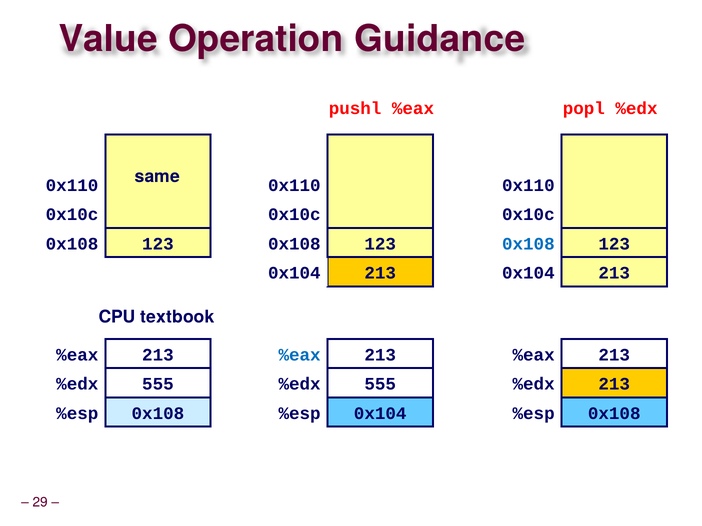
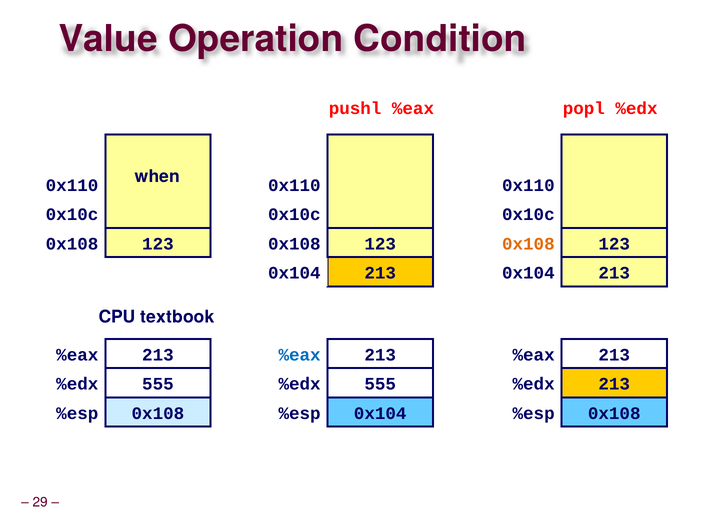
Guidance: Guidance -> Condition
same: same -> when
0x108 at (528, 244) colour: blue -> orange
